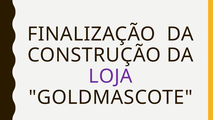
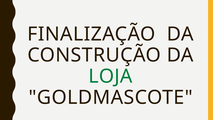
LOJA colour: purple -> green
